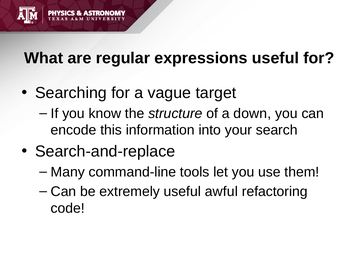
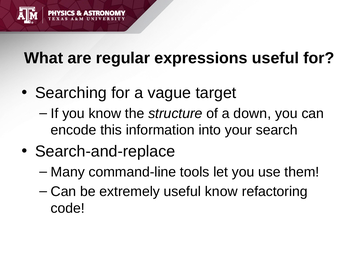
useful awful: awful -> know
